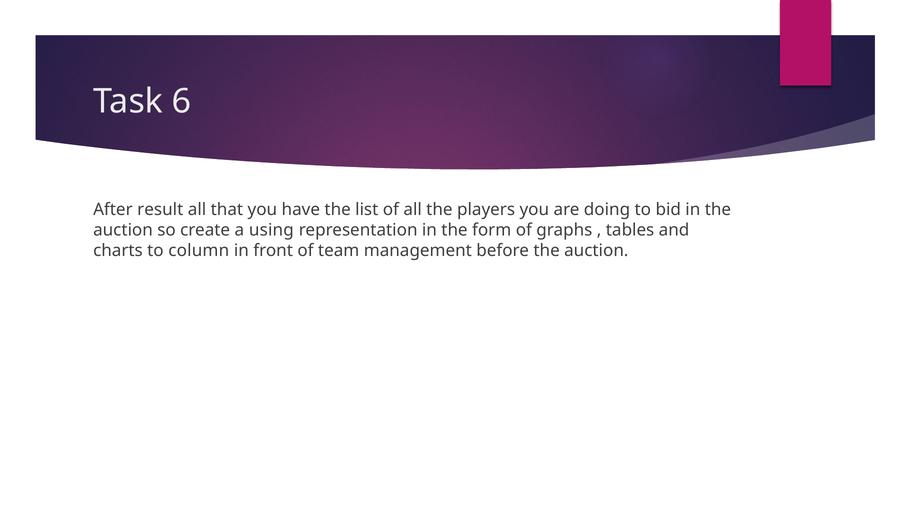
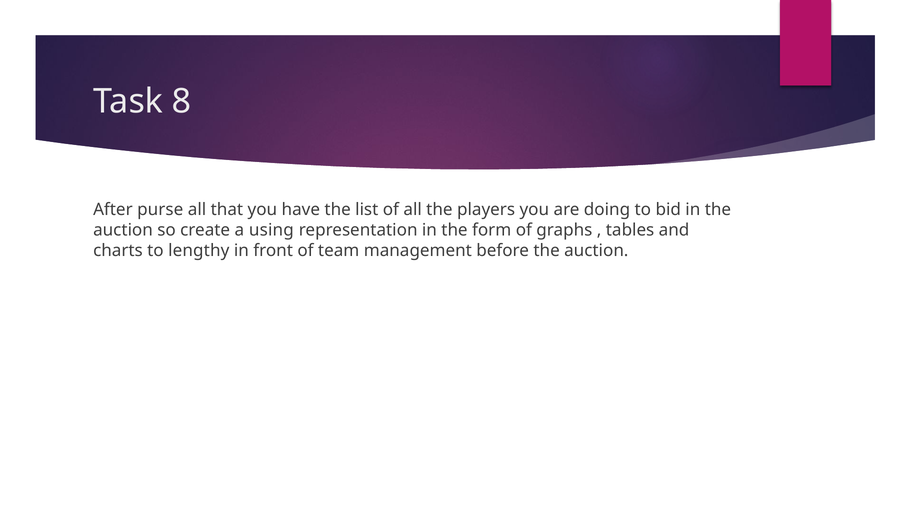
6: 6 -> 8
result: result -> purse
column: column -> lengthy
